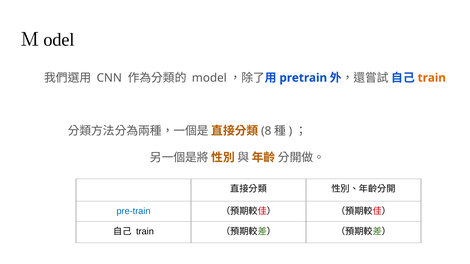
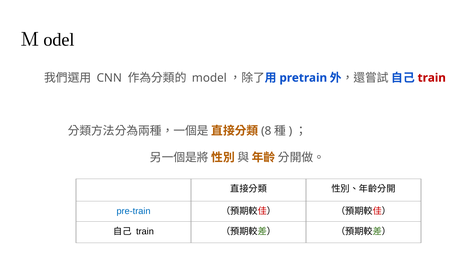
train at (432, 78) colour: orange -> red
